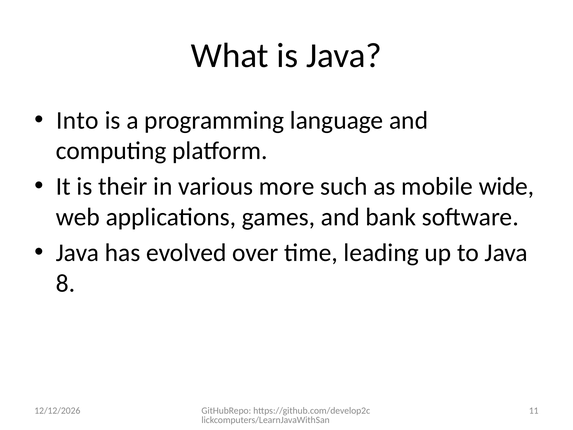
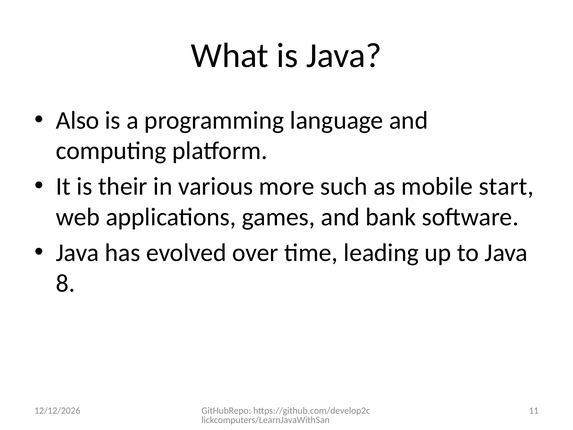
Into: Into -> Also
wide: wide -> start
